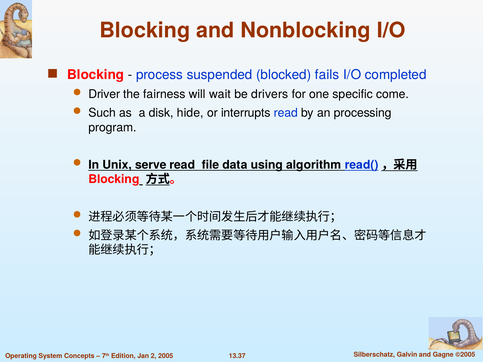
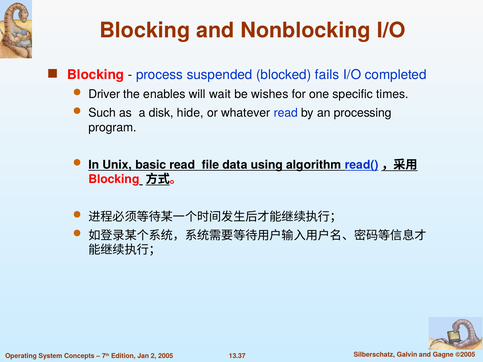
fairness: fairness -> enables
drivers: drivers -> wishes
come: come -> times
interrupts: interrupts -> whatever
serve: serve -> basic
